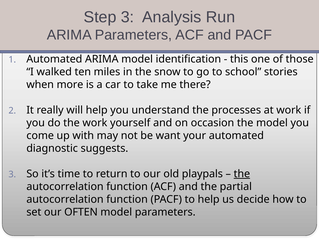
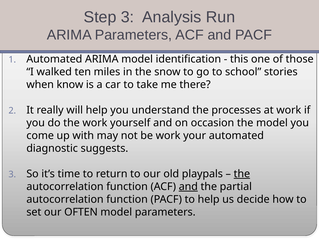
more: more -> know
be want: want -> work
and at (188, 187) underline: none -> present
